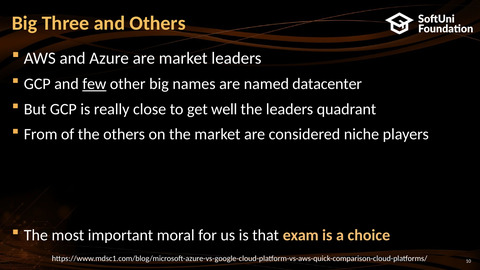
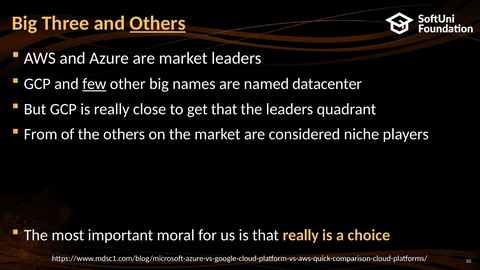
Others at (158, 23) underline: none -> present
get well: well -> that
that exam: exam -> really
